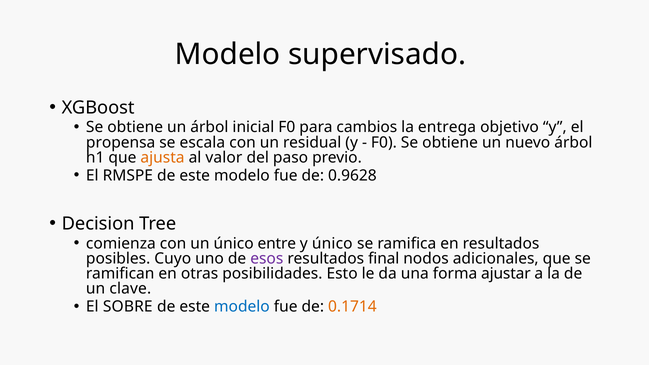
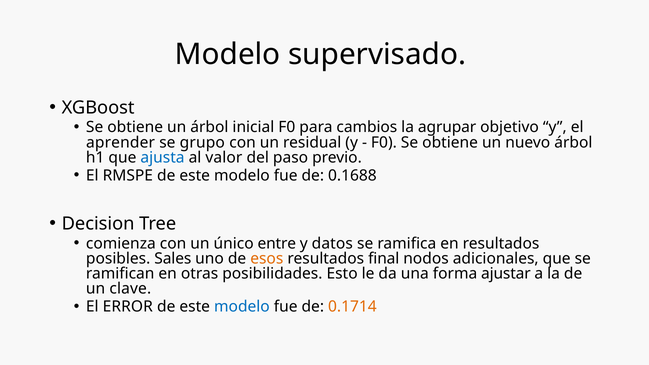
entrega: entrega -> agrupar
propensa: propensa -> aprender
escala: escala -> grupo
ajusta colour: orange -> blue
0.9628: 0.9628 -> 0.1688
y único: único -> datos
Cuyo: Cuyo -> Sales
esos colour: purple -> orange
SOBRE: SOBRE -> ERROR
